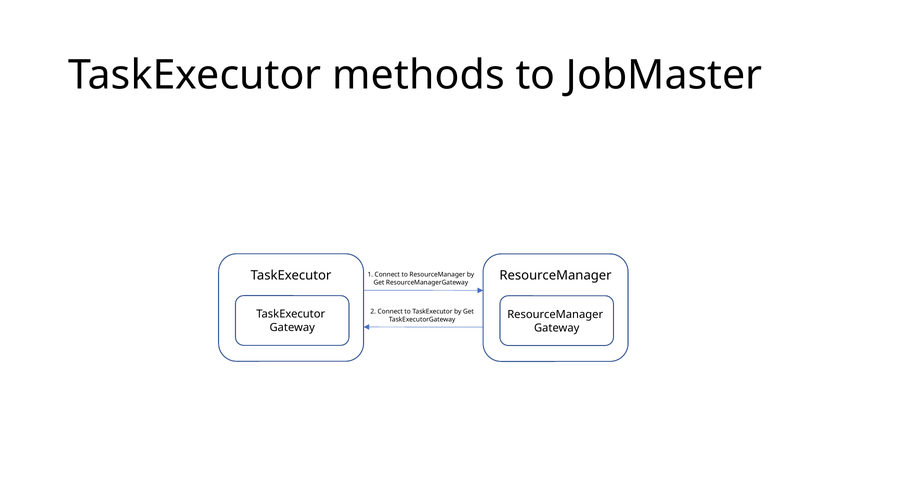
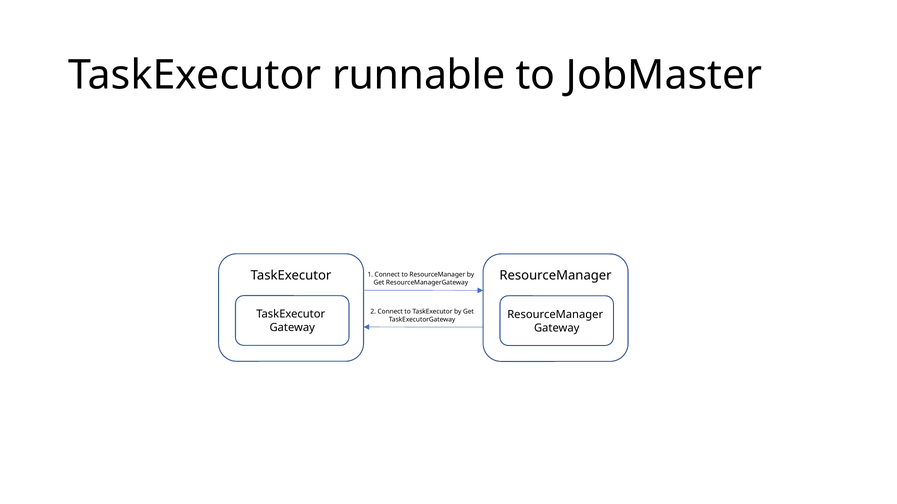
methods: methods -> runnable
